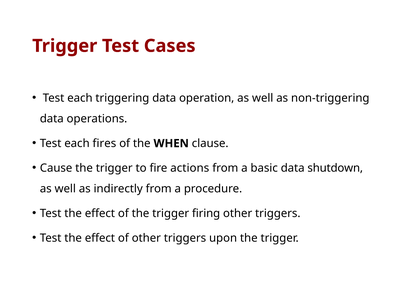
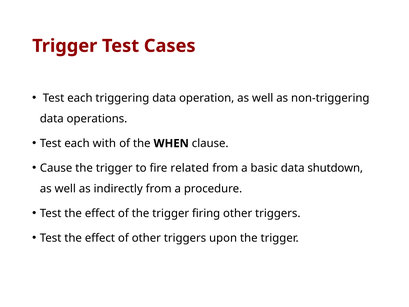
fires: fires -> with
actions: actions -> related
